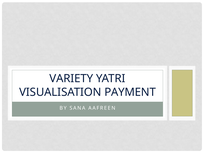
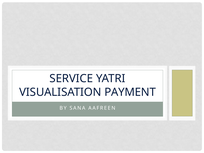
VARIETY: VARIETY -> SERVICE
